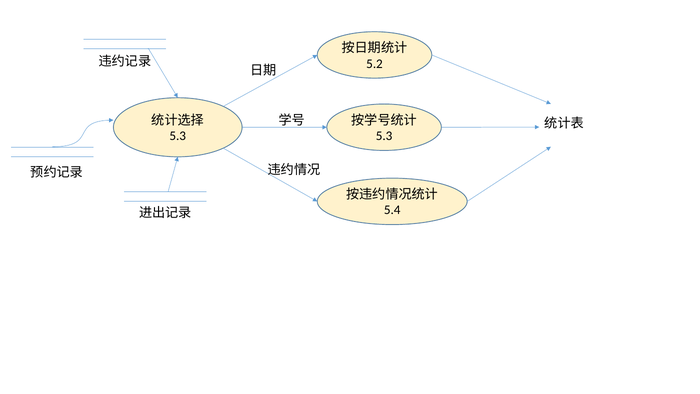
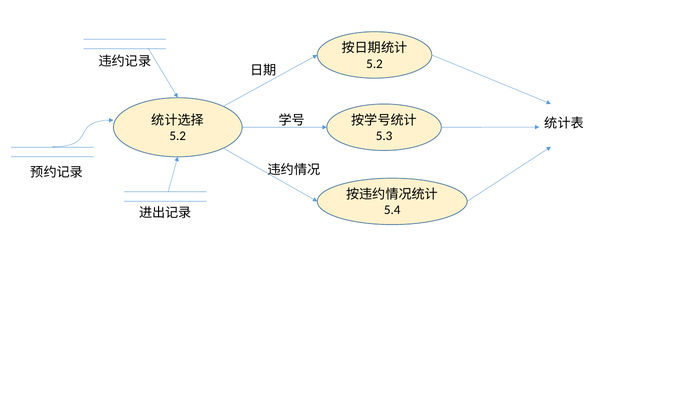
5.3 at (178, 136): 5.3 -> 5.2
